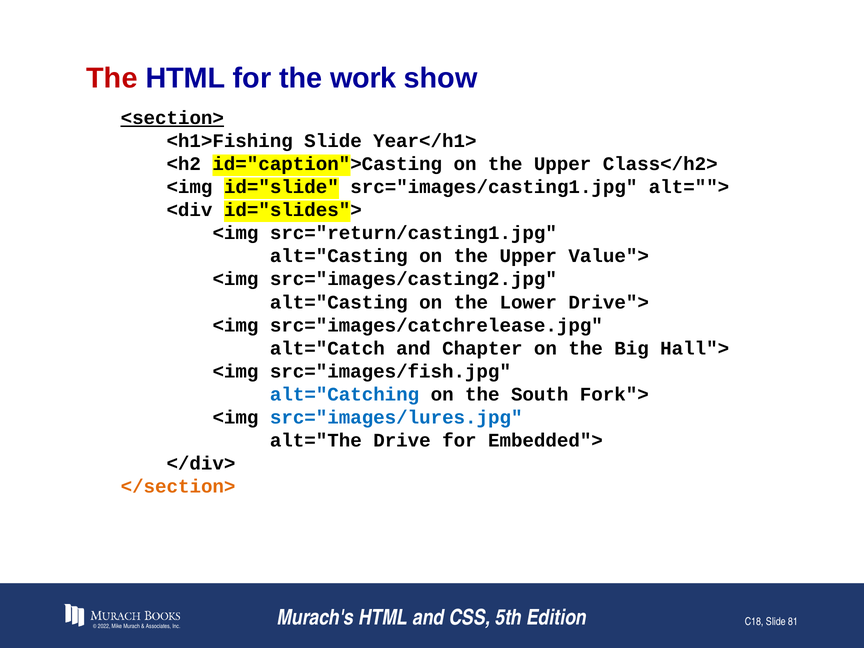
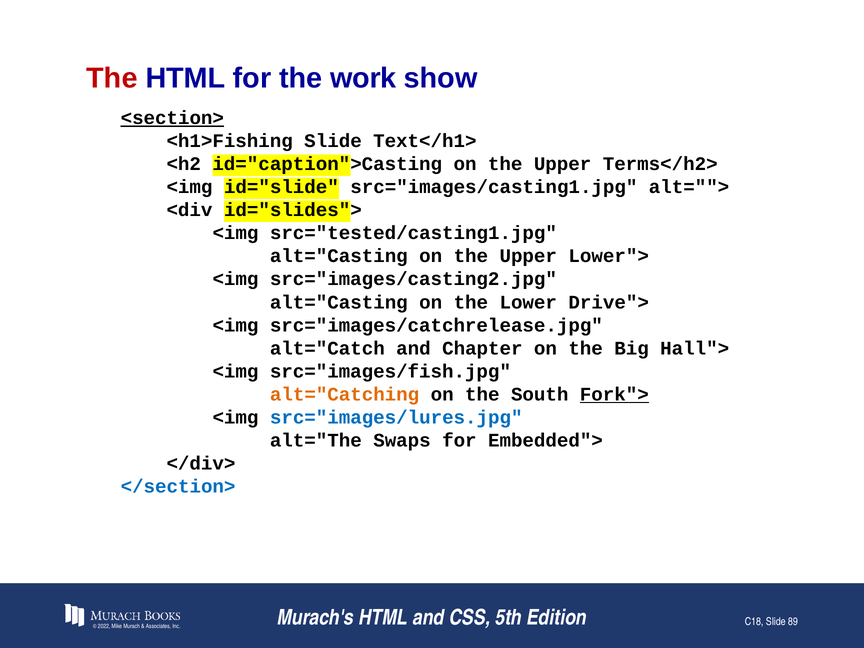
Year</h1>: Year</h1> -> Text</h1>
Class</h2>: Class</h2> -> Terms</h2>
src="return/casting1.jpg: src="return/casting1.jpg -> src="tested/casting1.jpg
Value">: Value"> -> Lower">
alt="Catching colour: blue -> orange
Fork"> underline: none -> present
Drive: Drive -> Swaps
</section> colour: orange -> blue
81: 81 -> 89
